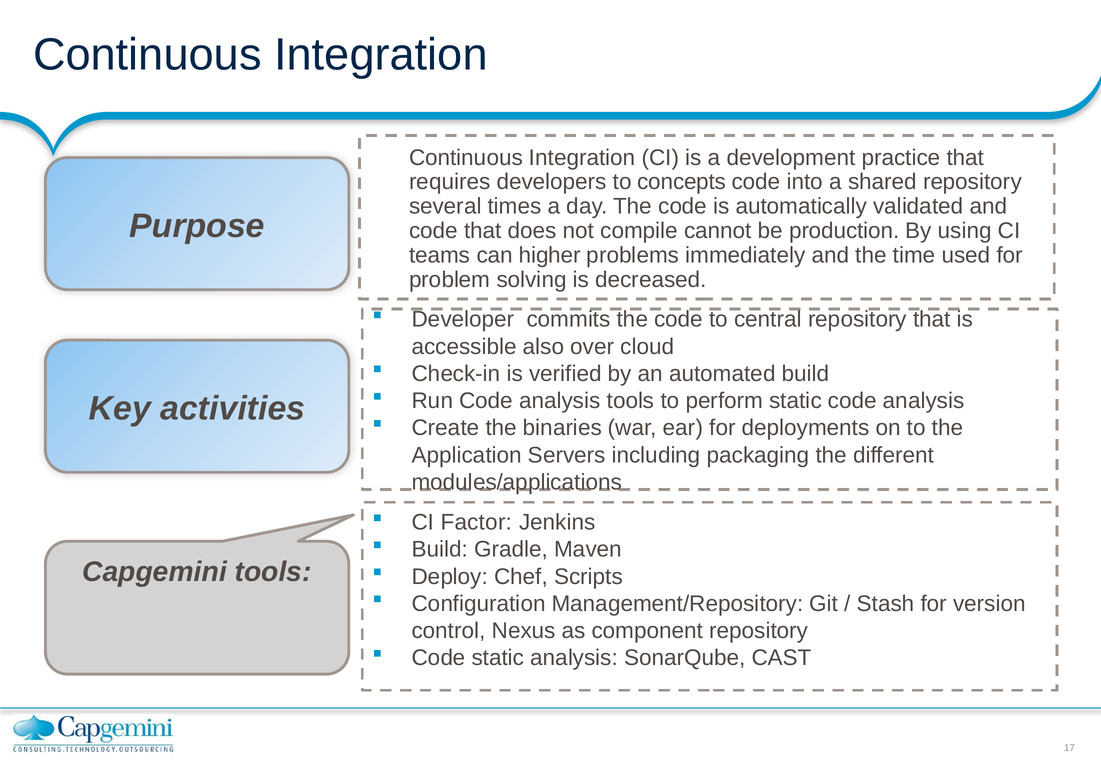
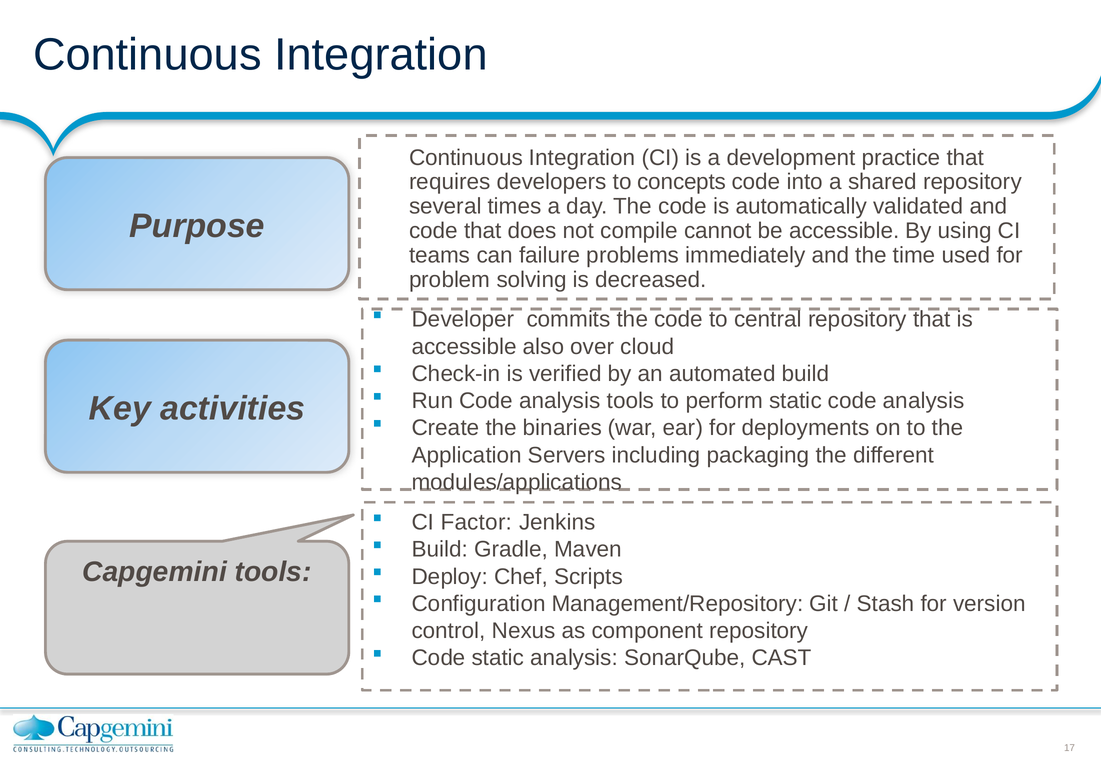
be production: production -> accessible
higher: higher -> failure
